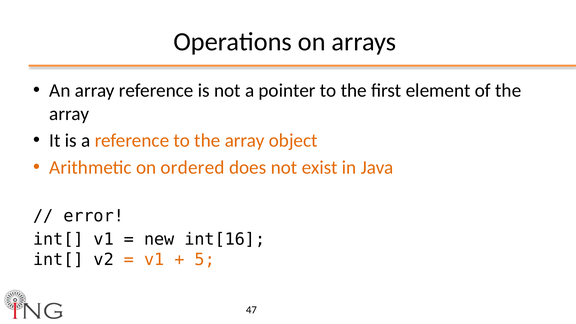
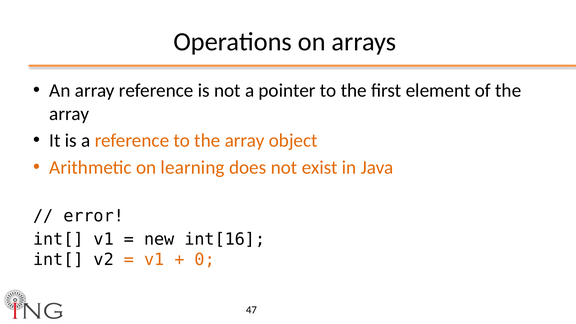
ordered: ordered -> learning
5: 5 -> 0
